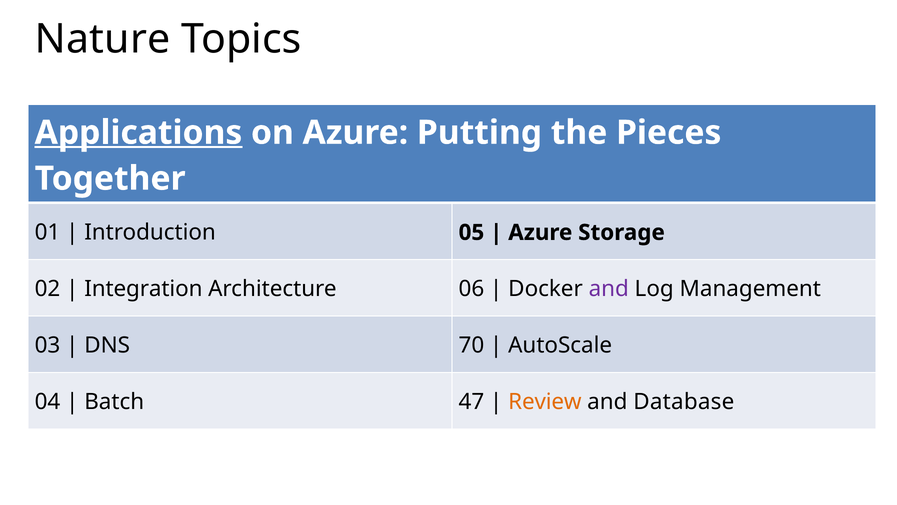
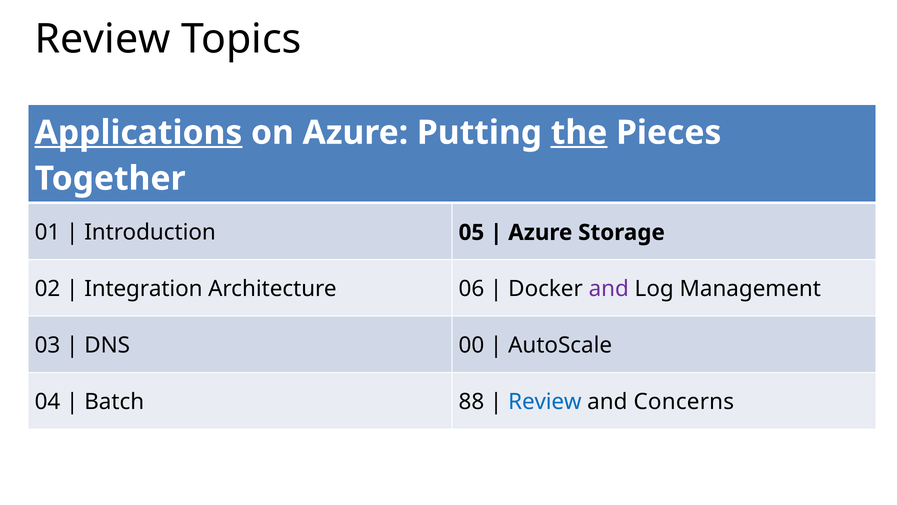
Nature at (103, 39): Nature -> Review
the underline: none -> present
70: 70 -> 00
47: 47 -> 88
Review at (545, 402) colour: orange -> blue
Database: Database -> Concerns
